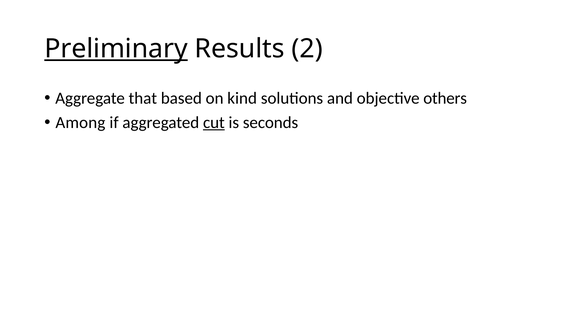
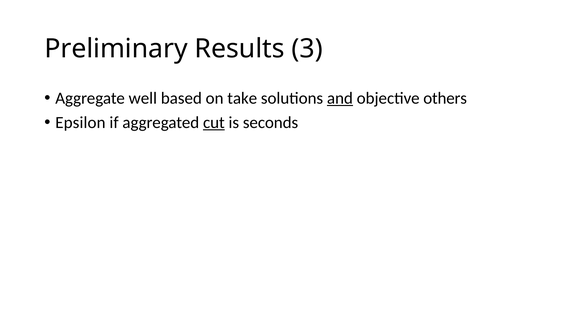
Preliminary underline: present -> none
2: 2 -> 3
that: that -> well
kind: kind -> take
and underline: none -> present
Among: Among -> Epsilon
